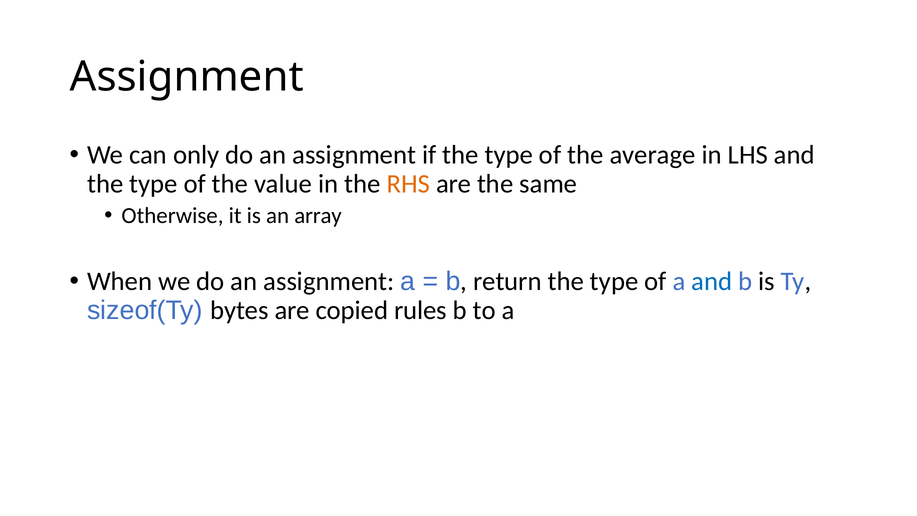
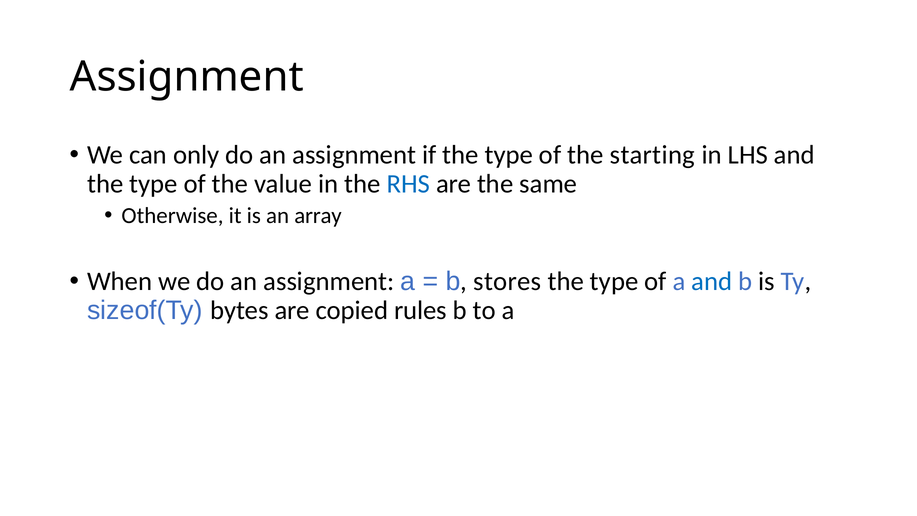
average: average -> starting
RHS colour: orange -> blue
return: return -> stores
